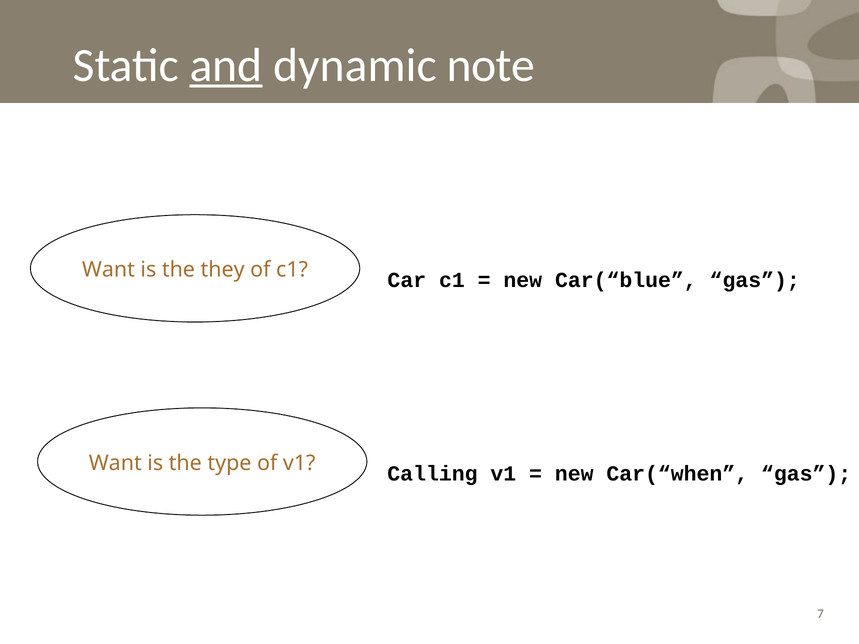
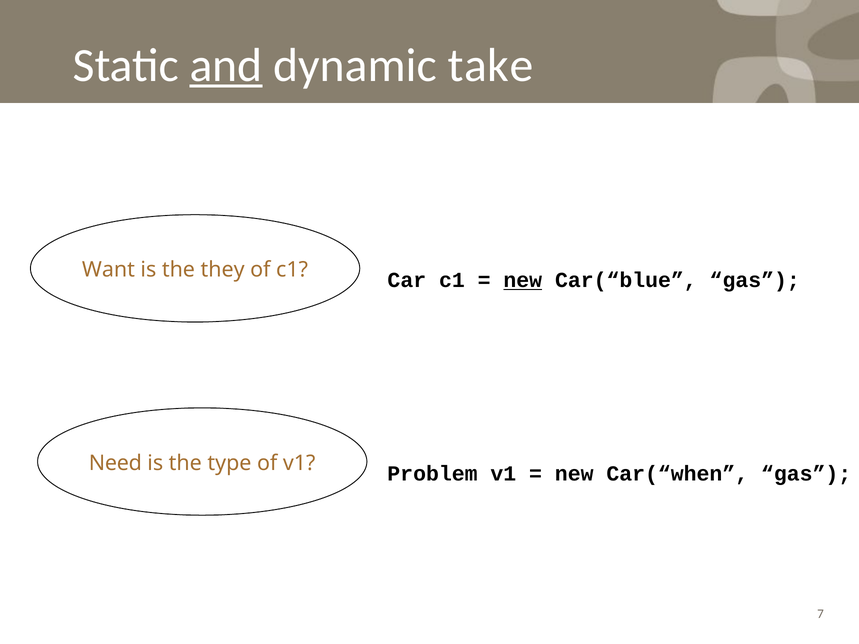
note: note -> take
new at (523, 280) underline: none -> present
Want at (115, 463): Want -> Need
Calling: Calling -> Problem
